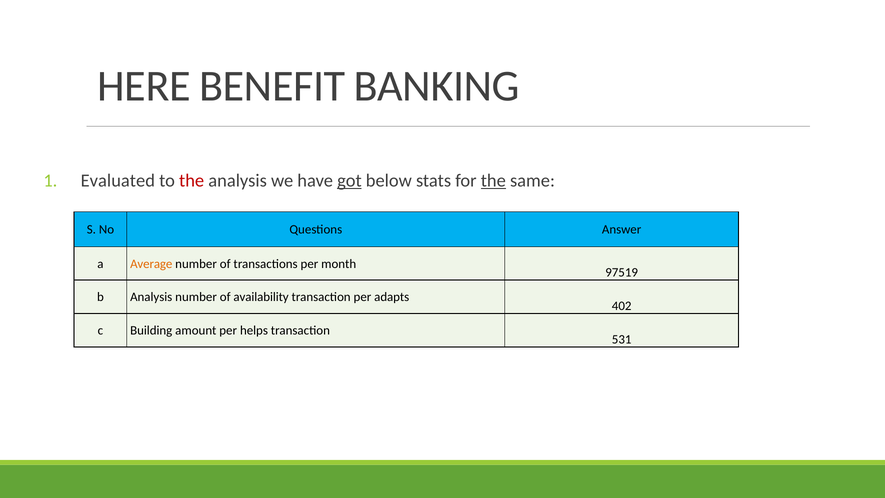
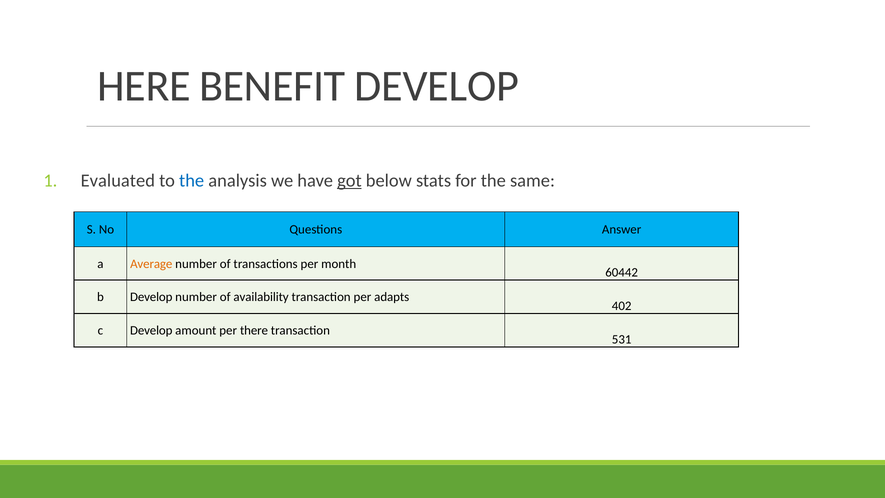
BENEFIT BANKING: BANKING -> DEVELOP
the at (192, 181) colour: red -> blue
the at (493, 181) underline: present -> none
97519: 97519 -> 60442
b Analysis: Analysis -> Develop
c Building: Building -> Develop
helps: helps -> there
